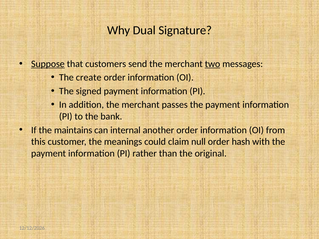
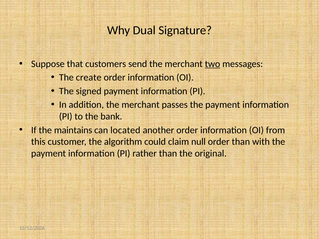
Suppose underline: present -> none
internal: internal -> located
meanings: meanings -> algorithm
order hash: hash -> than
